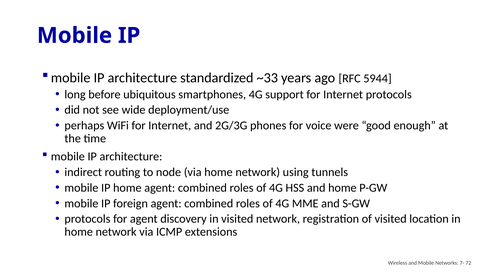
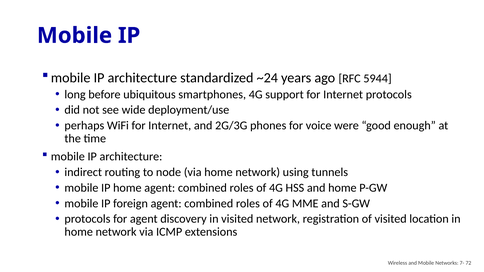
~33: ~33 -> ~24
